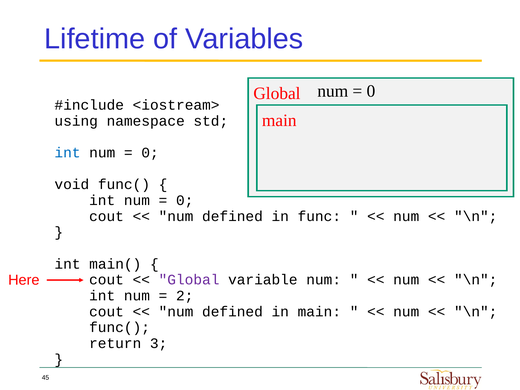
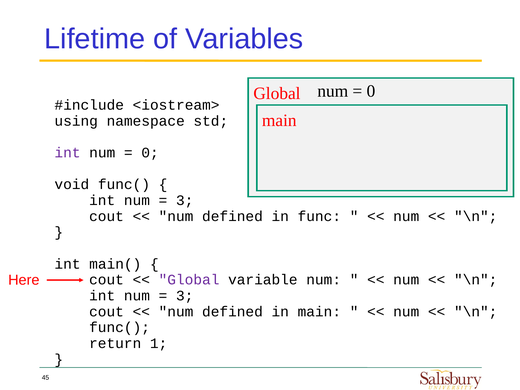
int at (68, 153) colour: blue -> purple
0 at (185, 200): 0 -> 3
2 at (185, 296): 2 -> 3
3: 3 -> 1
